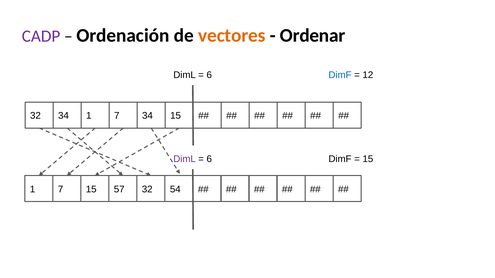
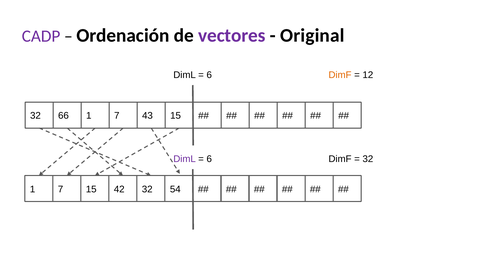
vectores colour: orange -> purple
Ordenar: Ordenar -> Original
DimF at (340, 75) colour: blue -> orange
32 34: 34 -> 66
7 34: 34 -> 43
15 at (368, 159): 15 -> 32
57: 57 -> 42
